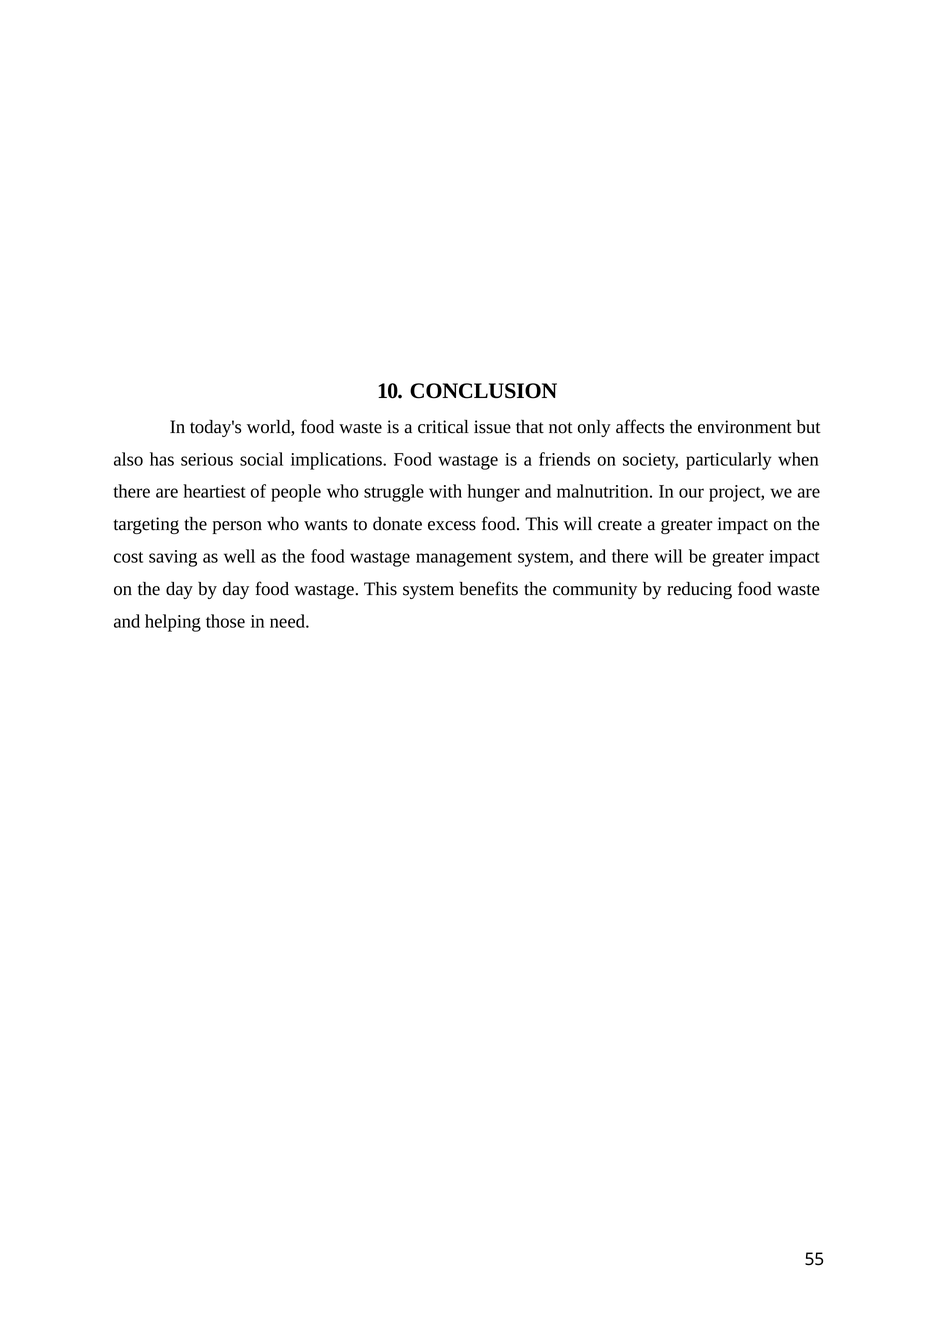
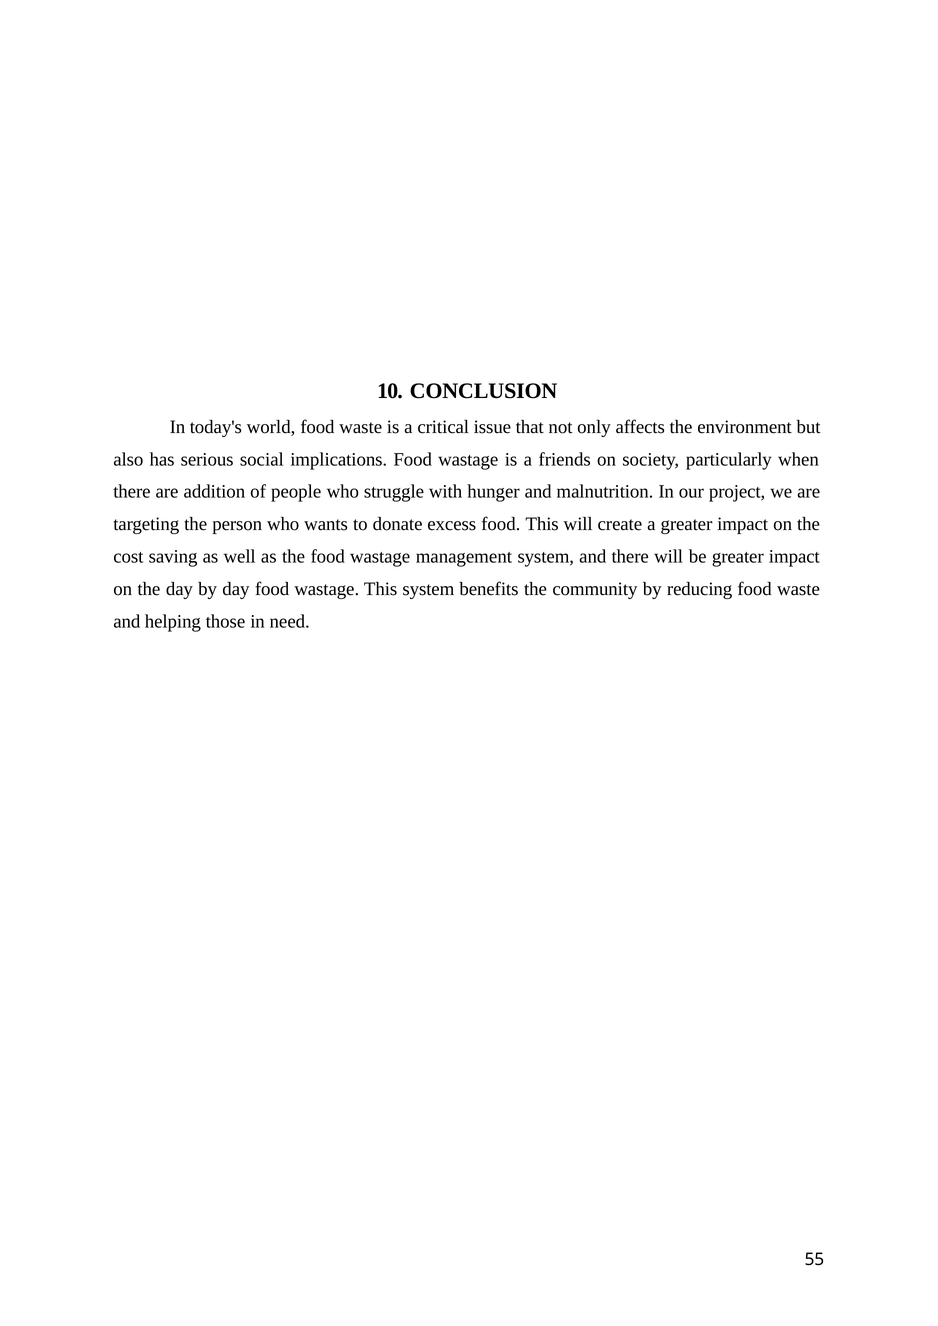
heartiest: heartiest -> addition
